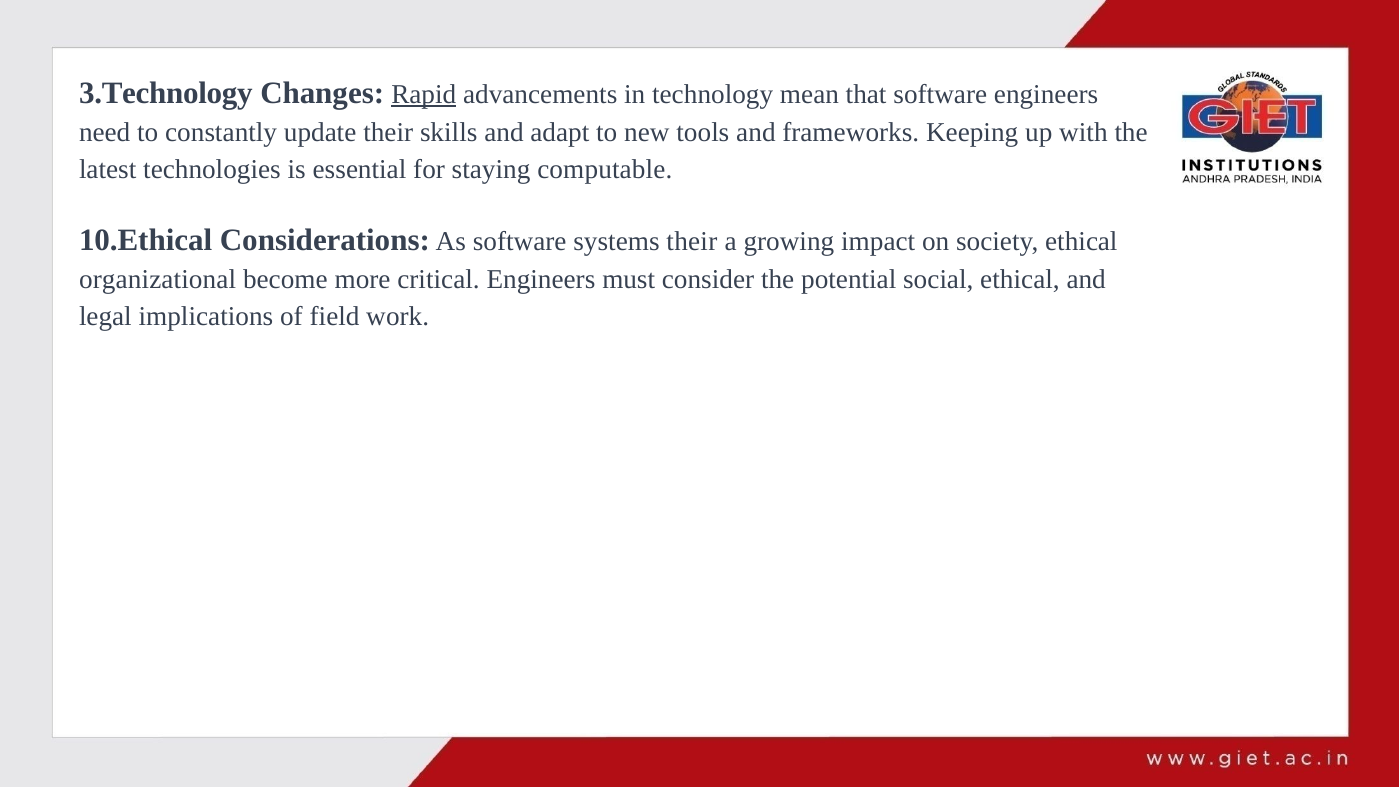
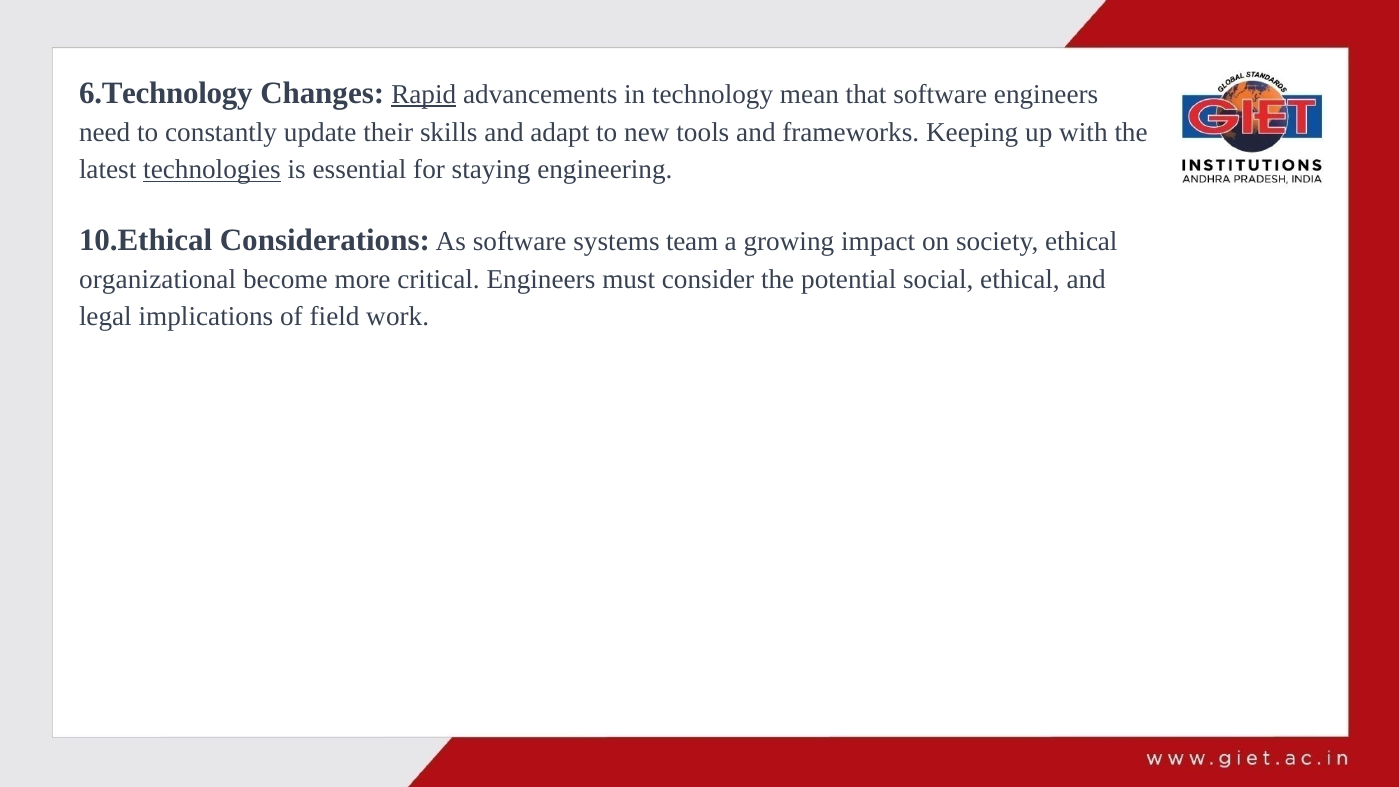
3.Technology: 3.Technology -> 6.Technology
technologies underline: none -> present
computable: computable -> engineering
systems their: their -> team
